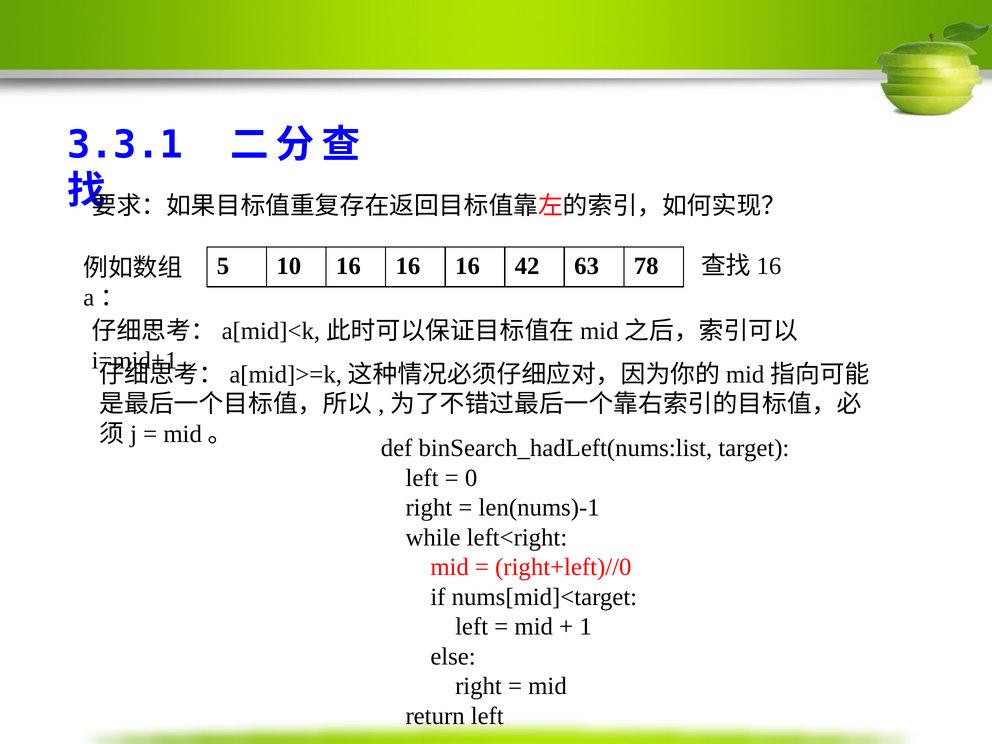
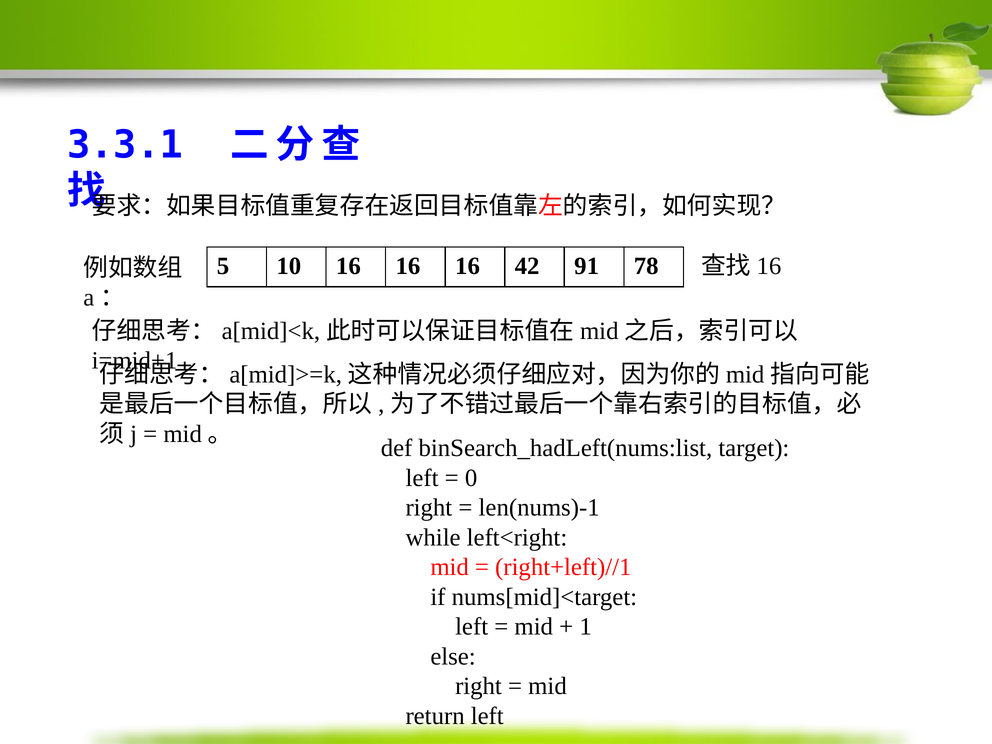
63: 63 -> 91
right+left)//0: right+left)//0 -> right+left)//1
